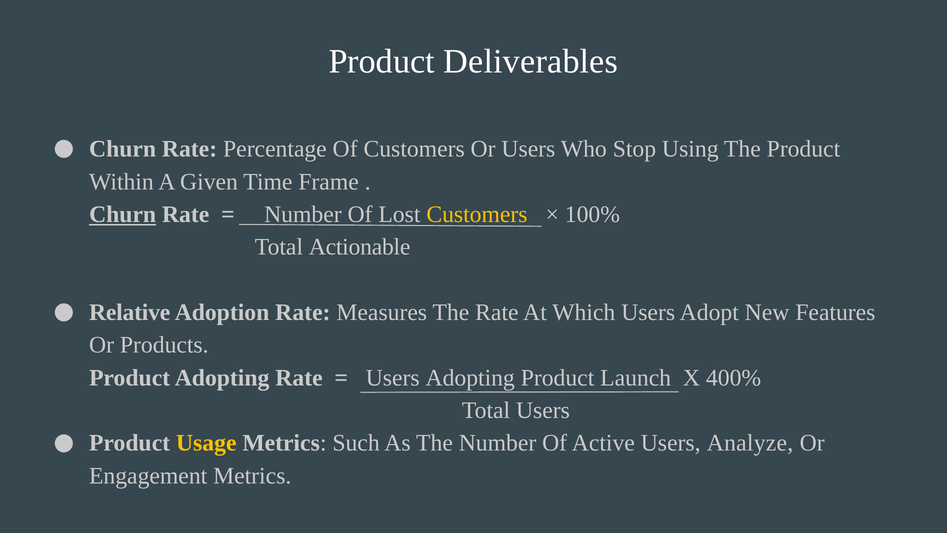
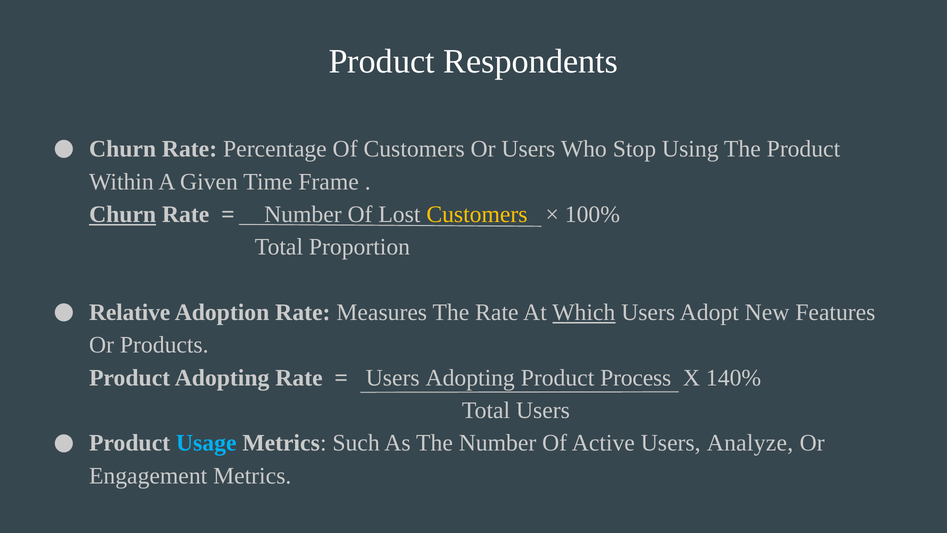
Deliverables: Deliverables -> Respondents
Actionable: Actionable -> Proportion
Which underline: none -> present
Launch: Launch -> Process
400%: 400% -> 140%
Usage colour: yellow -> light blue
